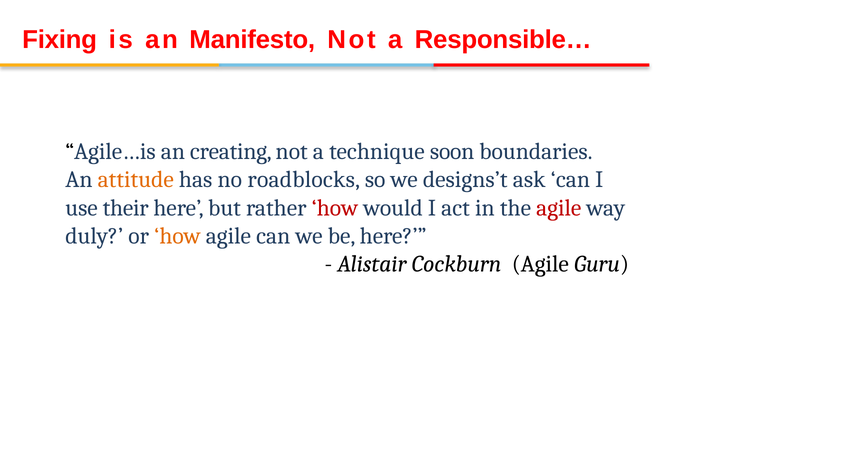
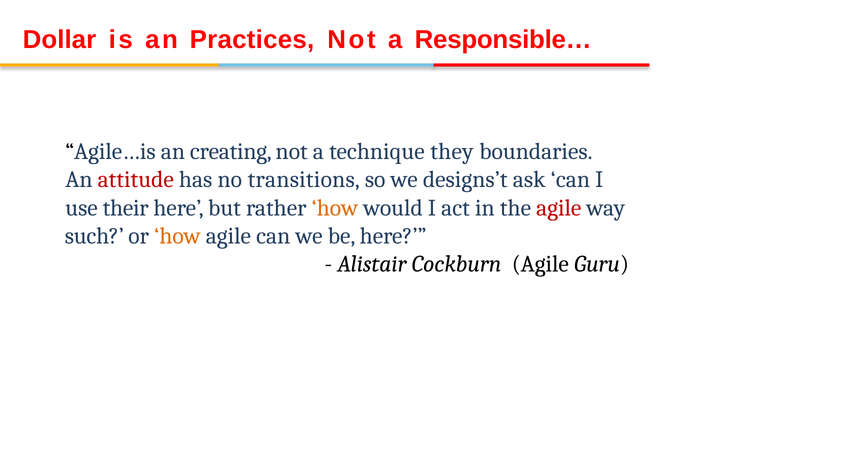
Fixing: Fixing -> Dollar
Manifesto: Manifesto -> Practices
soon: soon -> they
attitude colour: orange -> red
roadblocks: roadblocks -> transitions
how at (335, 208) colour: red -> orange
duly: duly -> such
